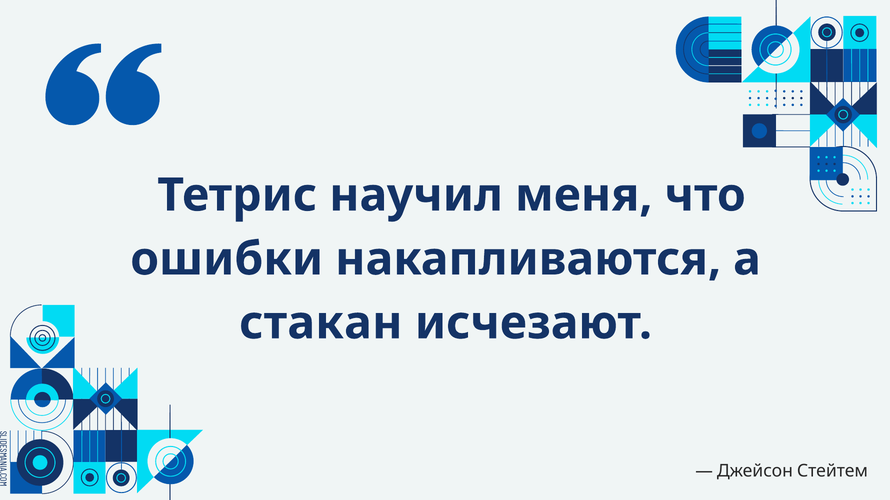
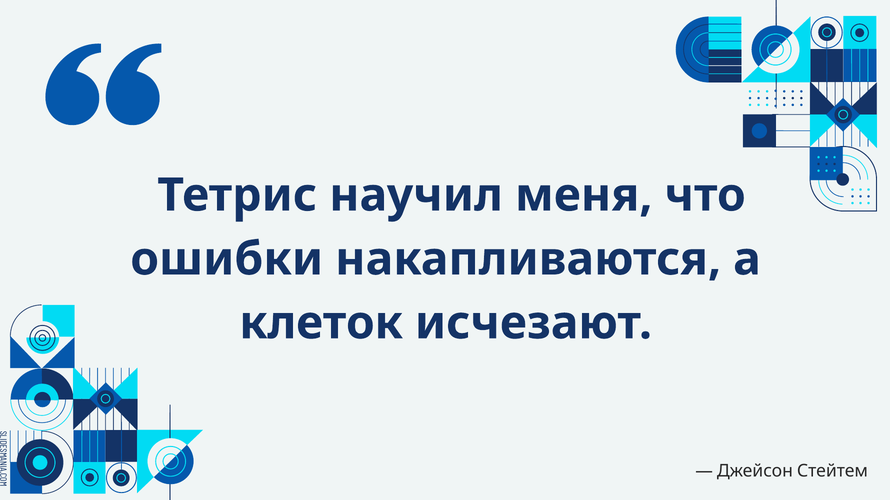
стакан: стакан -> клеток
